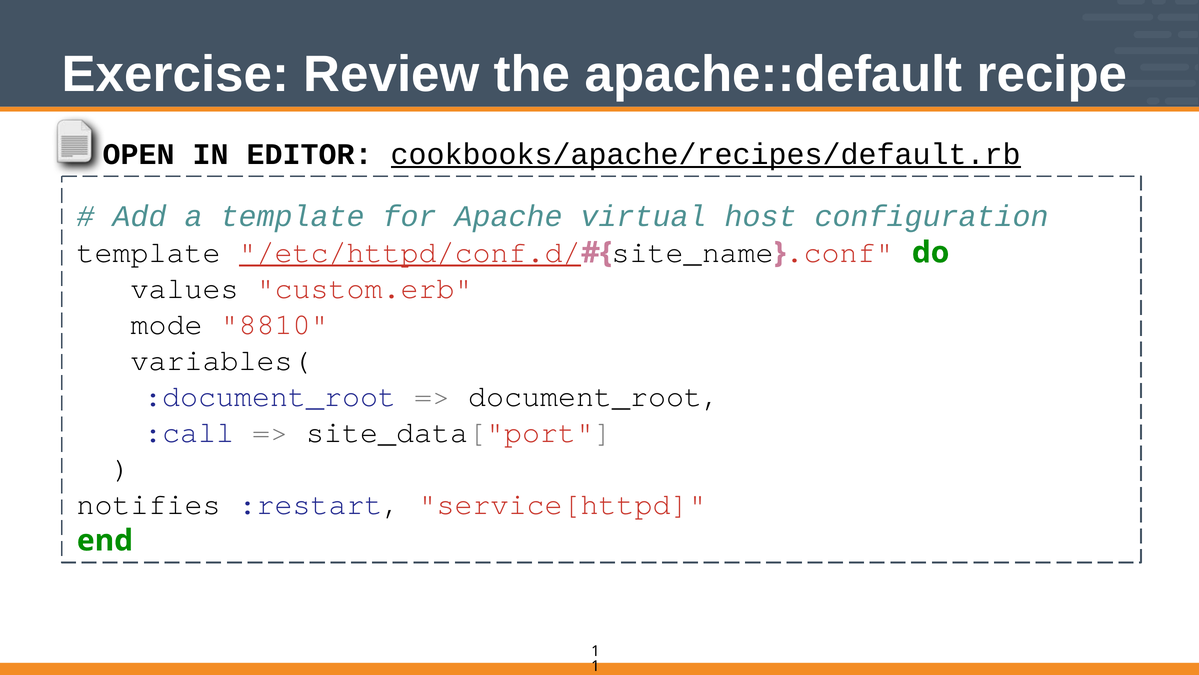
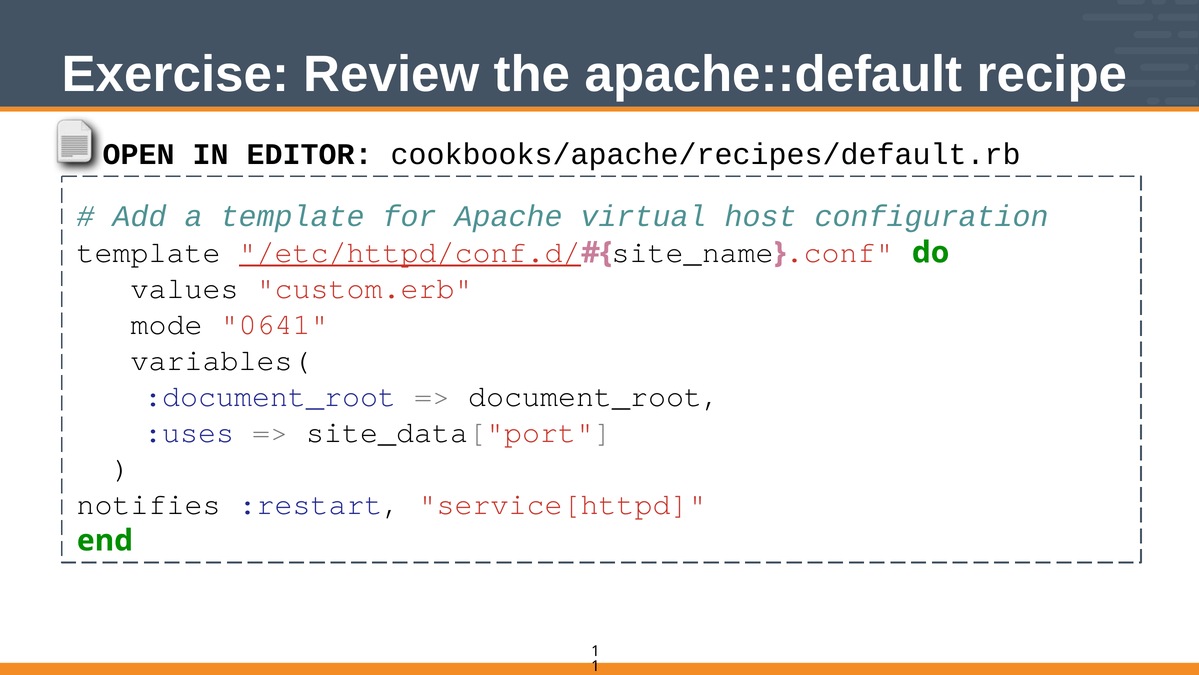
cookbooks/apache/recipes/default.rb underline: present -> none
8810: 8810 -> 0641
:call: :call -> :uses
